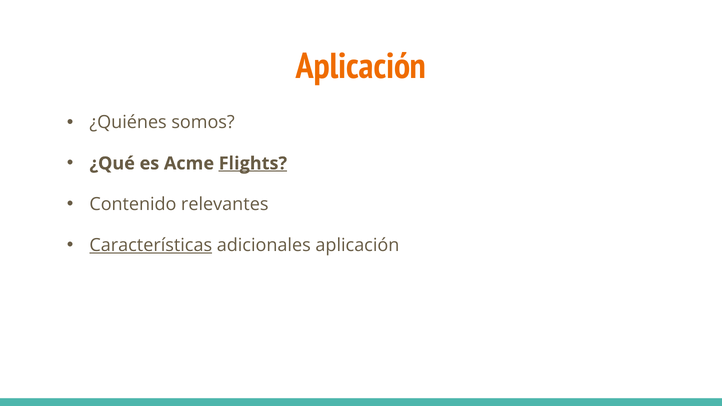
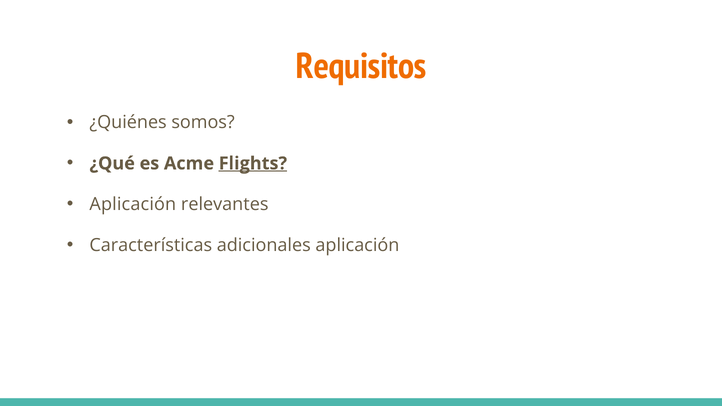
Aplicación at (361, 67): Aplicación -> Requisitos
Contenido at (133, 204): Contenido -> Aplicación
Características underline: present -> none
